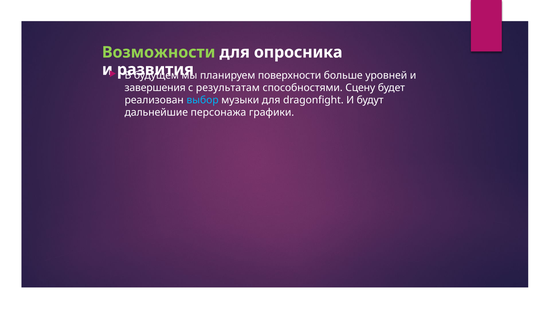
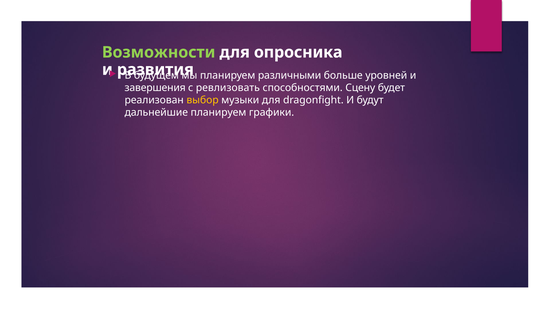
поверхности: поверхности -> различными
результатам: результатам -> ревлизовать
выбор colour: light blue -> yellow
дальнейшие персонажа: персонажа -> планируем
